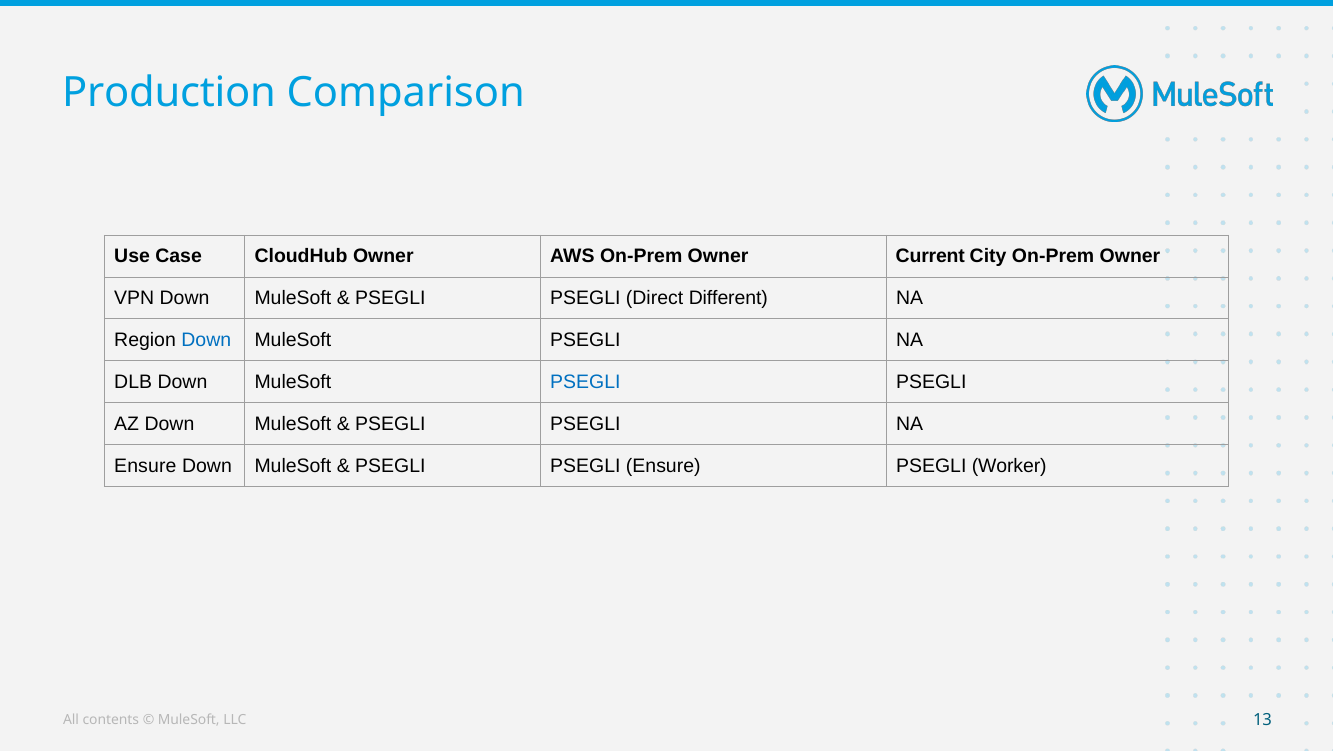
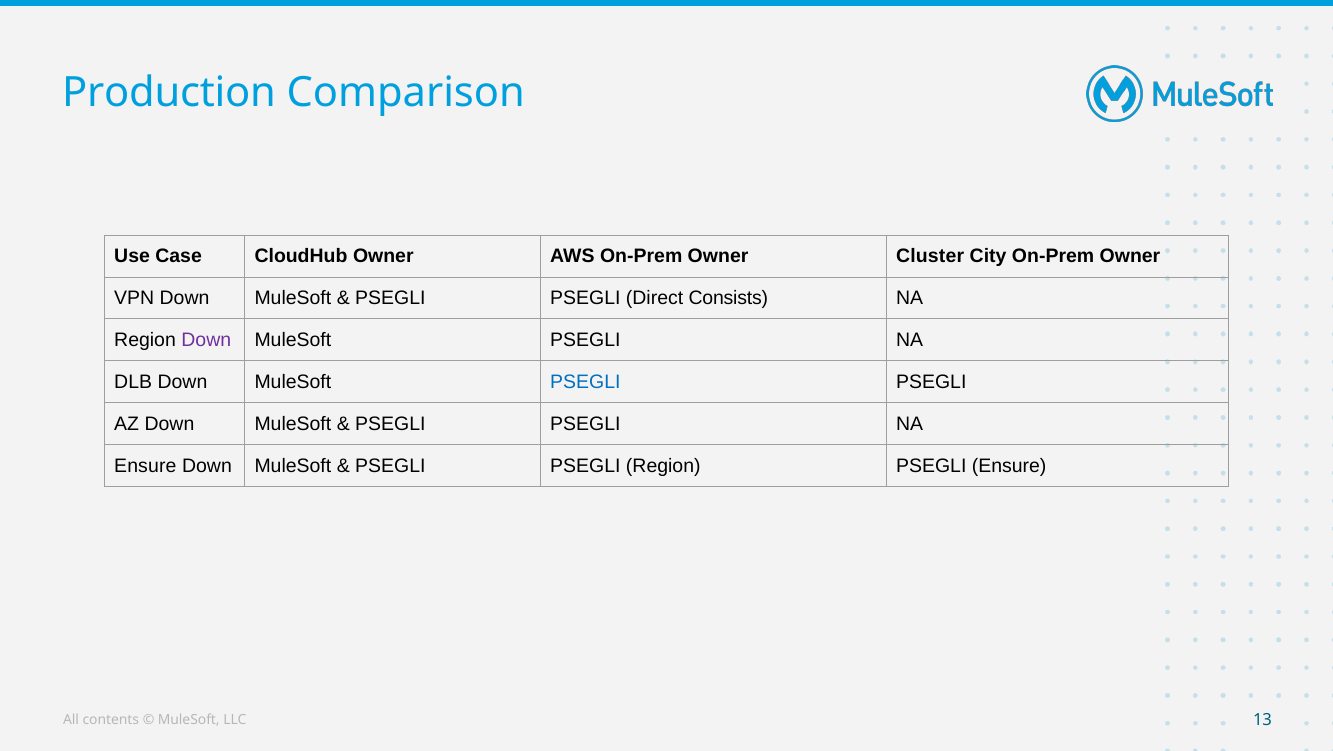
Current: Current -> Cluster
Different: Different -> Consists
Down at (206, 340) colour: blue -> purple
PSEGLI Ensure: Ensure -> Region
PSEGLI Worker: Worker -> Ensure
